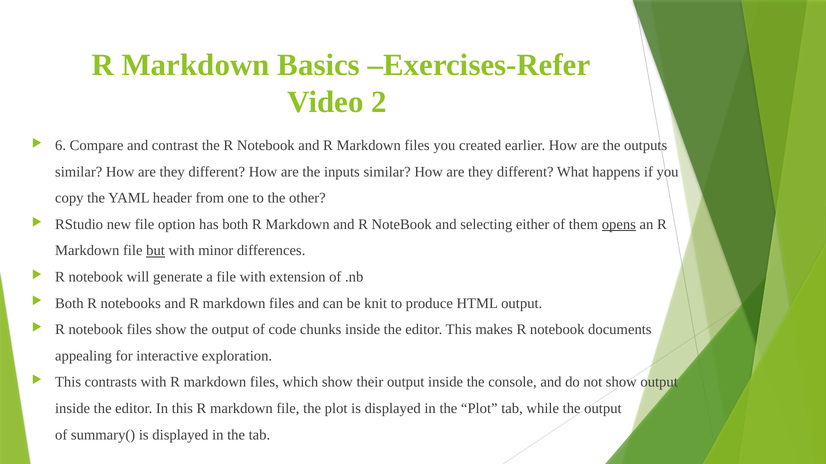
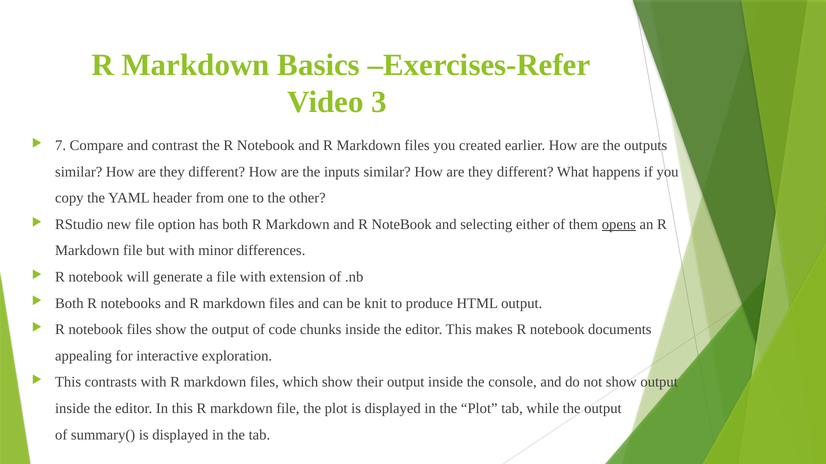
2: 2 -> 3
6: 6 -> 7
but underline: present -> none
